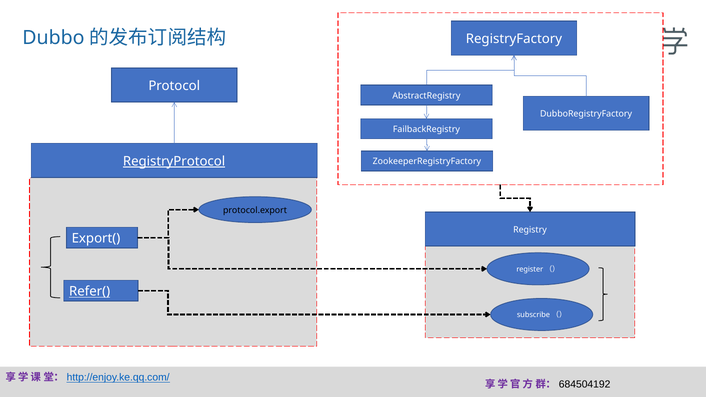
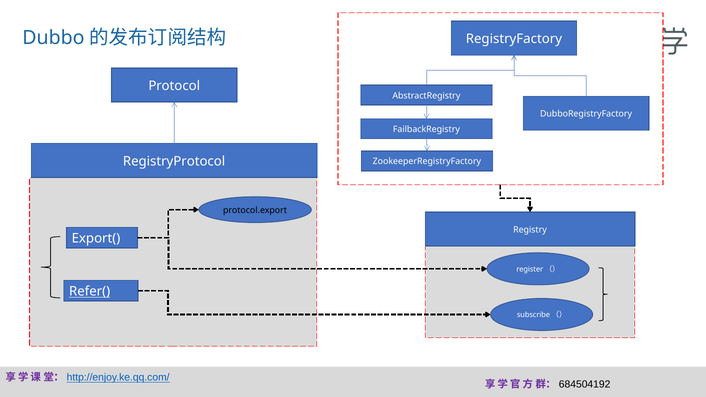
RegistryProtocol underline: present -> none
